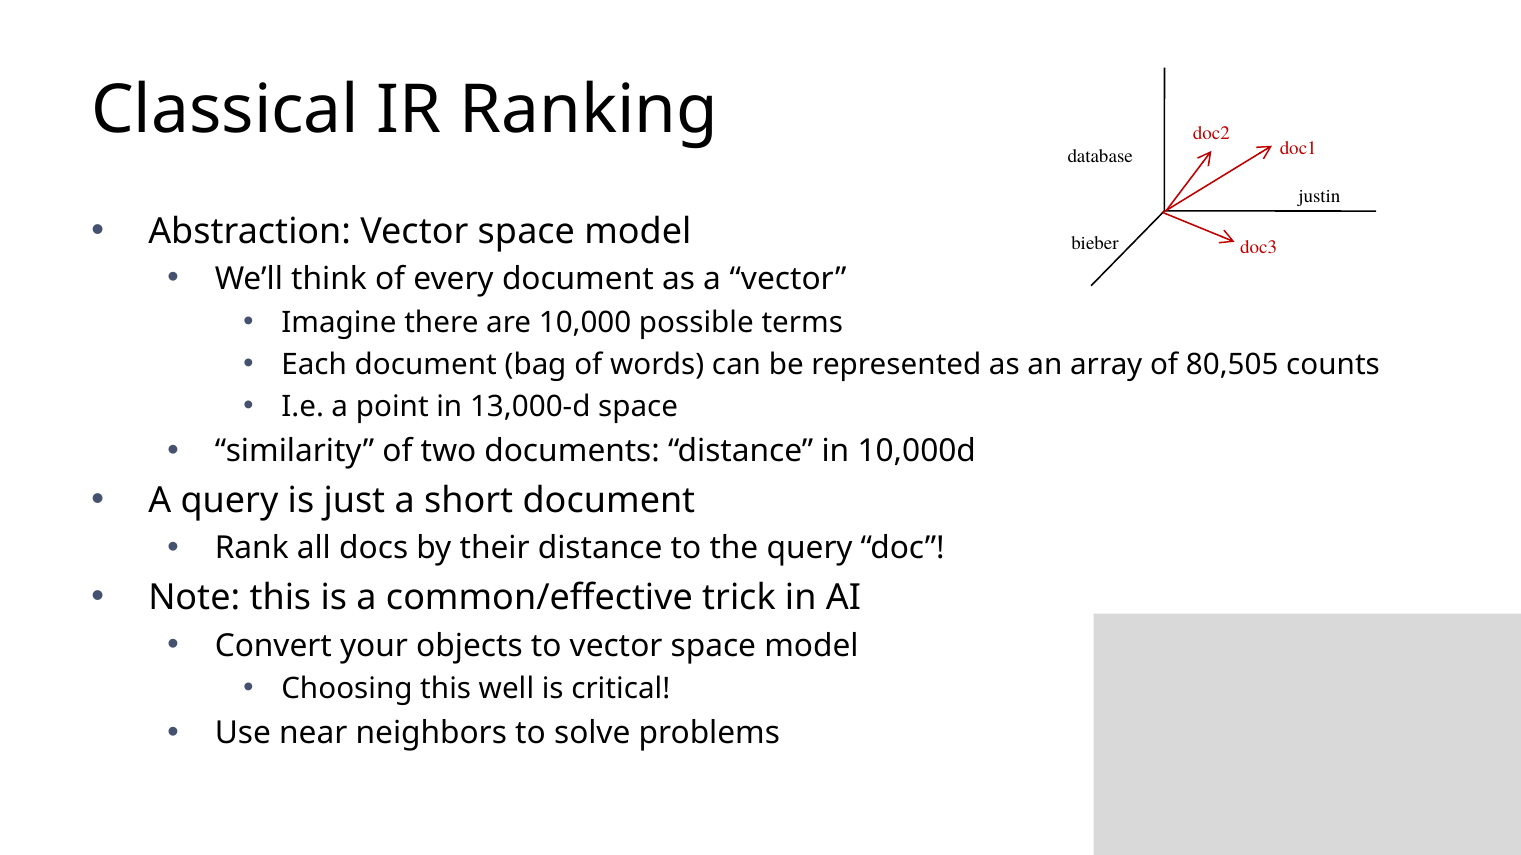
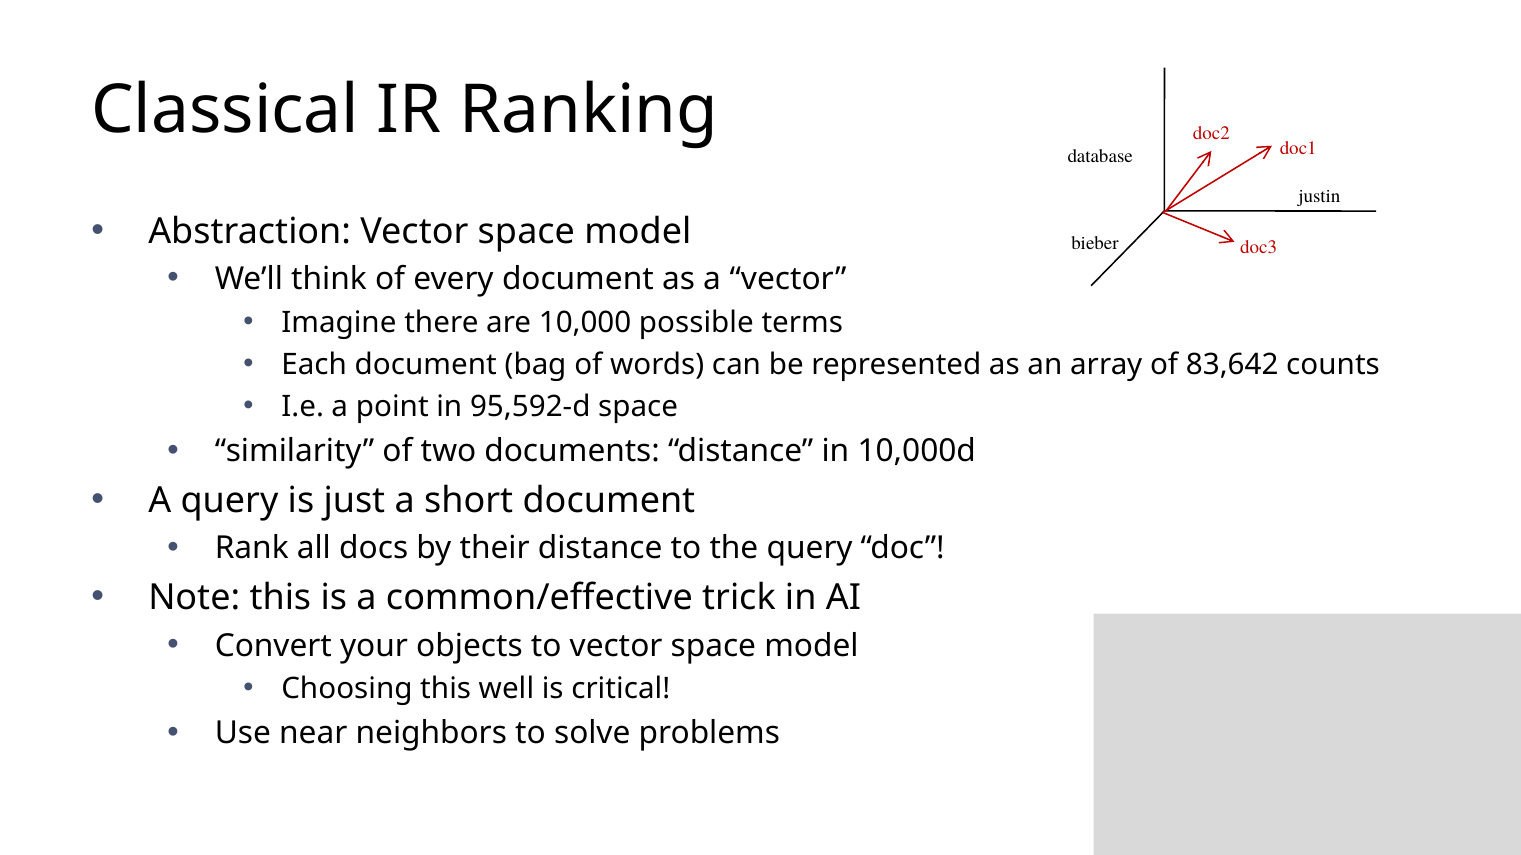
80,505: 80,505 -> 83,642
13,000-d: 13,000-d -> 95,592-d
